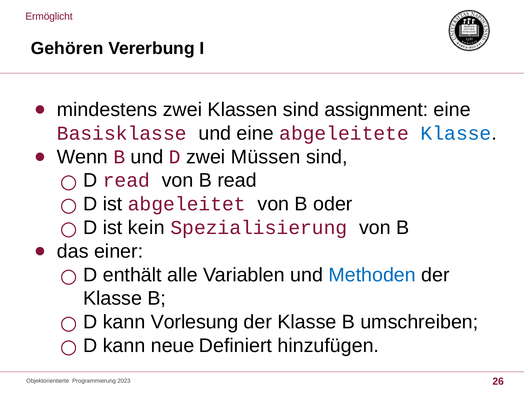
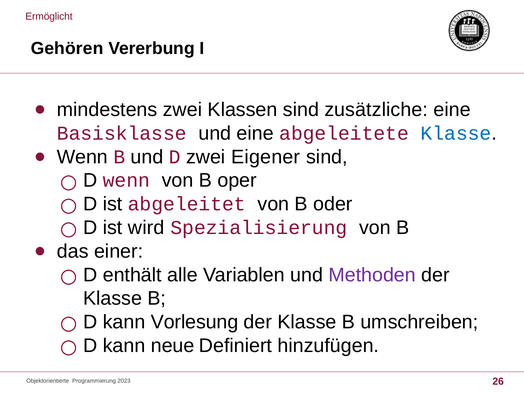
assignment: assignment -> zusätzliche
Müssen: Müssen -> Eigener
D read: read -> wenn
B read: read -> oper
kein: kein -> wird
Methoden colour: blue -> purple
